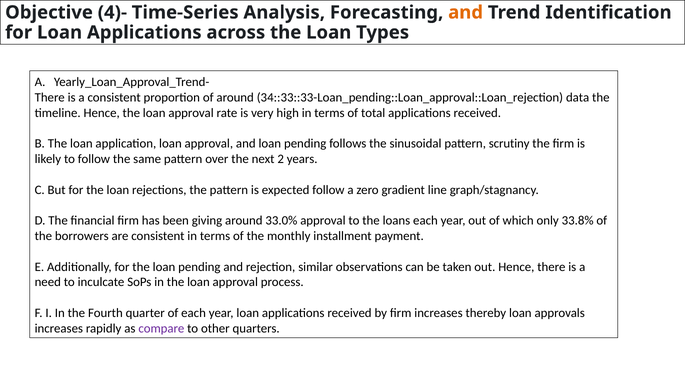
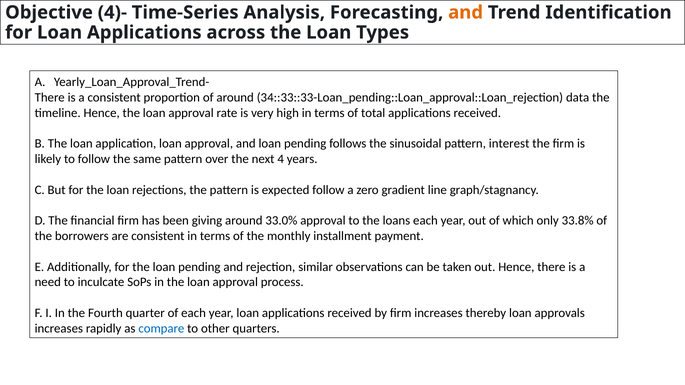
scrutiny: scrutiny -> interest
2: 2 -> 4
compare colour: purple -> blue
